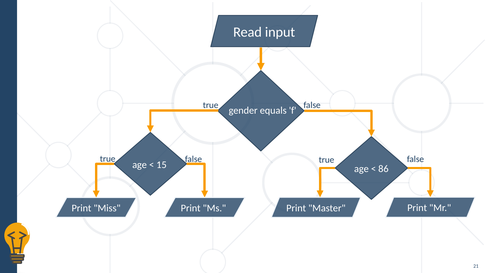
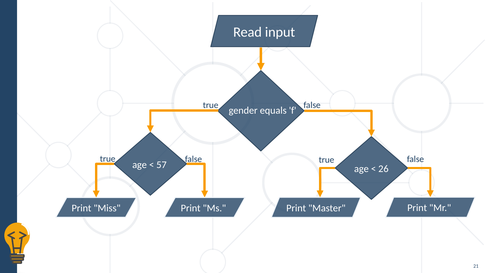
15: 15 -> 57
86: 86 -> 26
